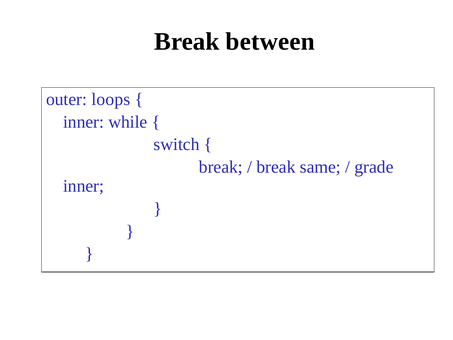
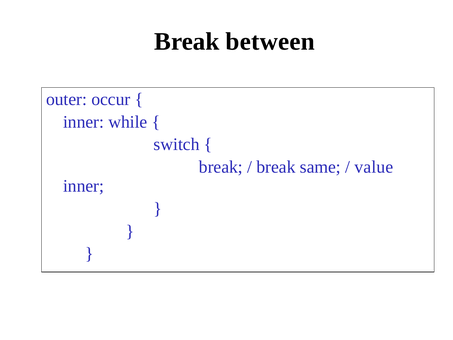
loops: loops -> occur
grade: grade -> value
